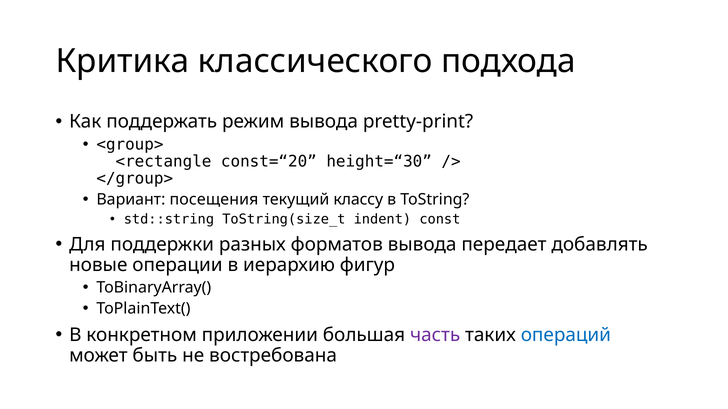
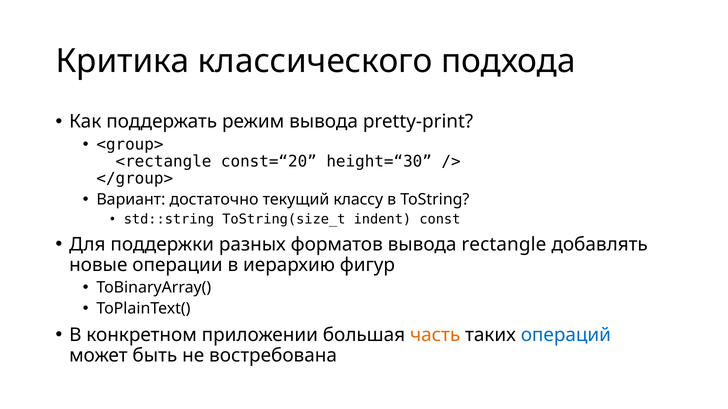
посещения: посещения -> достаточно
передает: передает -> rectangle
часть colour: purple -> orange
